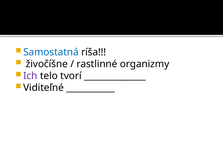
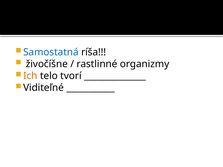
Ich colour: purple -> orange
